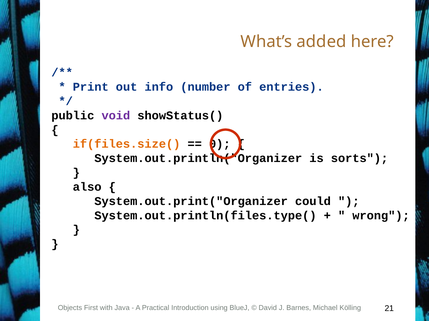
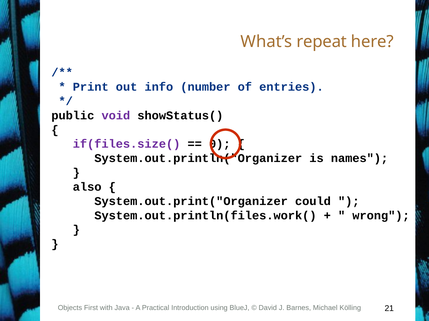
added: added -> repeat
if(files.size( colour: orange -> purple
sorts: sorts -> names
System.out.println(files.type(: System.out.println(files.type( -> System.out.println(files.work(
